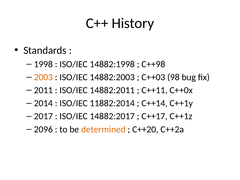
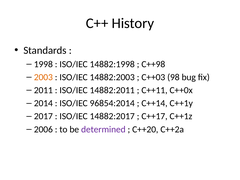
11882:2014: 11882:2014 -> 96854:2014
2096: 2096 -> 2006
determined colour: orange -> purple
